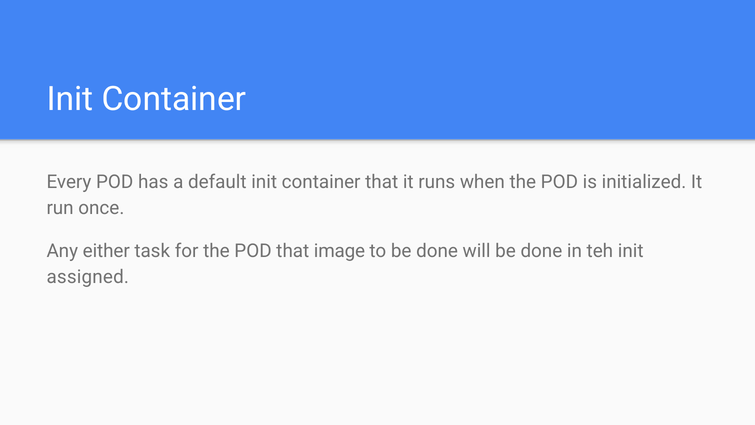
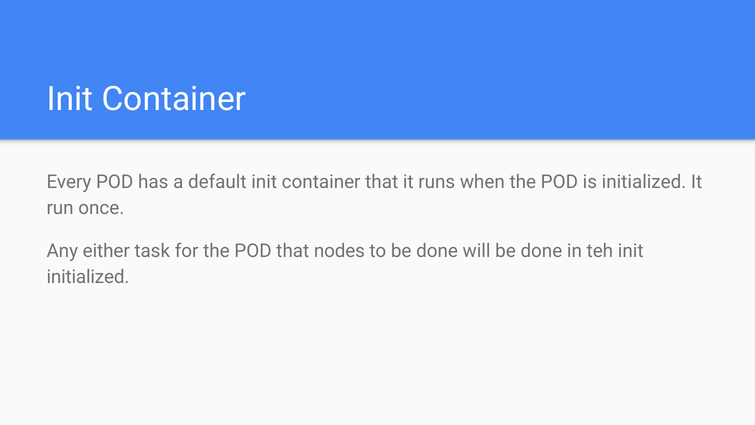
image: image -> nodes
assigned at (88, 277): assigned -> initialized
